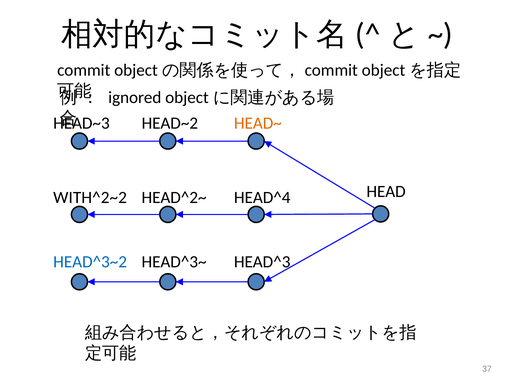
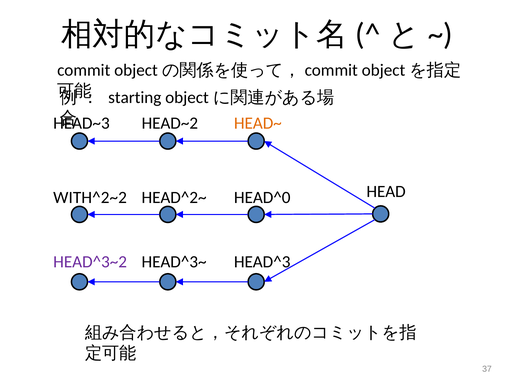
ignored: ignored -> starting
HEAD^4: HEAD^4 -> HEAD^0
HEAD^3~2 colour: blue -> purple
